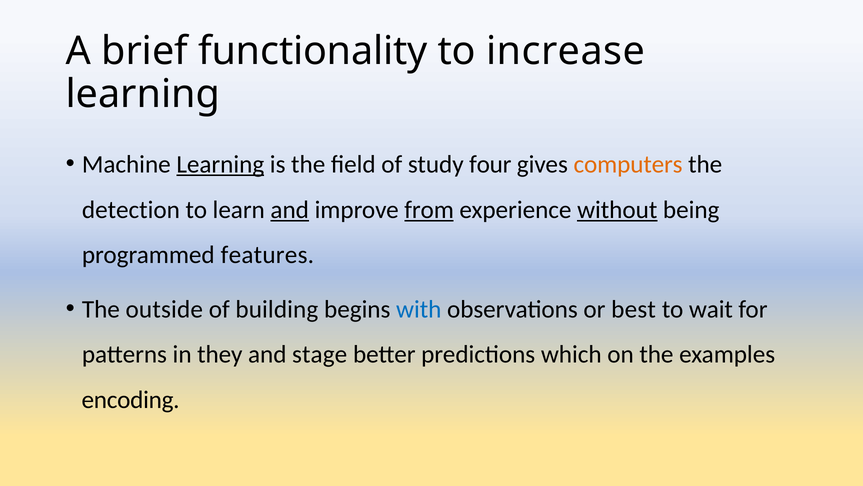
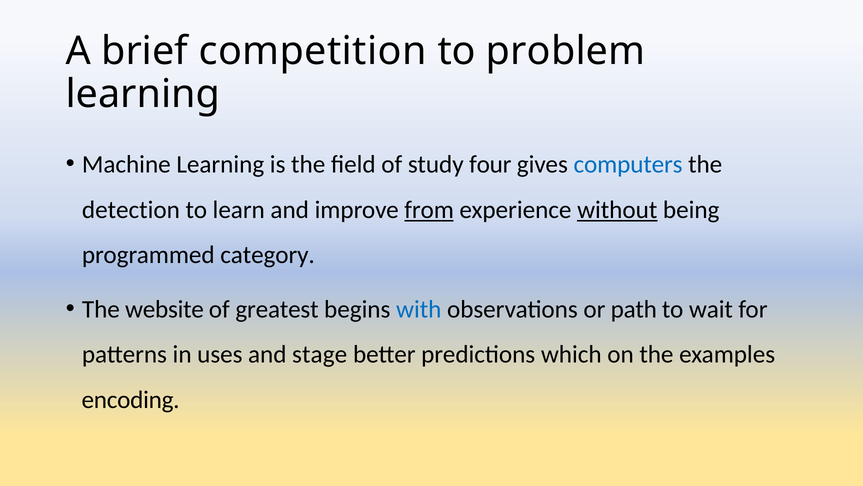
functionality: functionality -> competition
increase: increase -> problem
Learning at (220, 164) underline: present -> none
computers colour: orange -> blue
and at (290, 210) underline: present -> none
features: features -> category
outside: outside -> website
building: building -> greatest
best: best -> path
they: they -> uses
